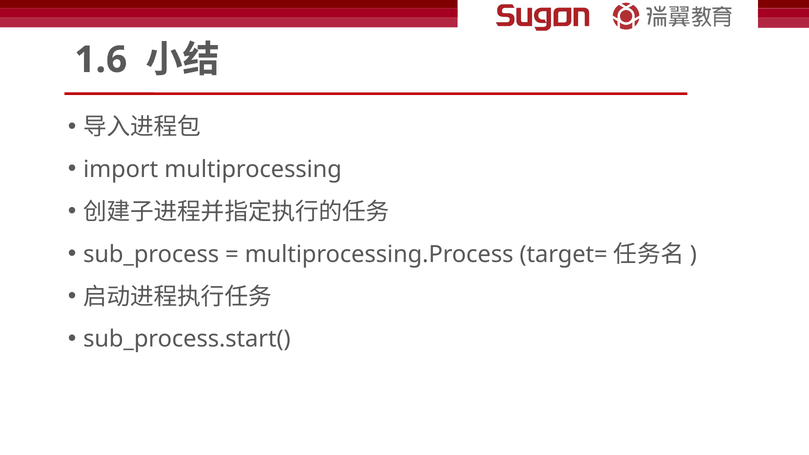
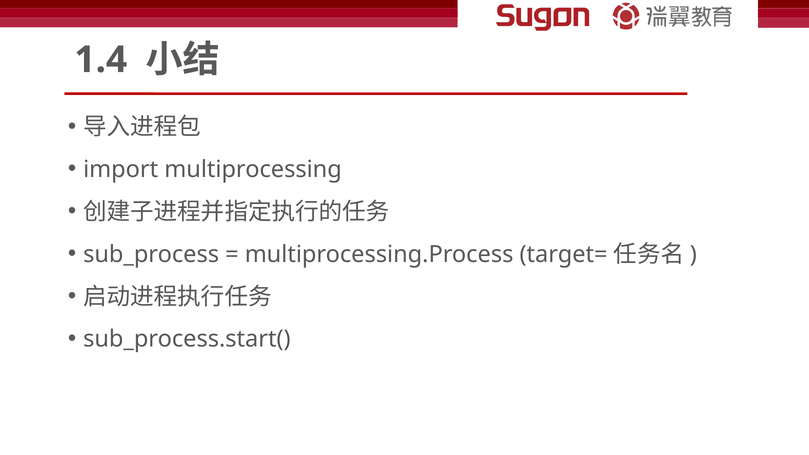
1.6: 1.6 -> 1.4
